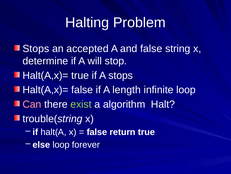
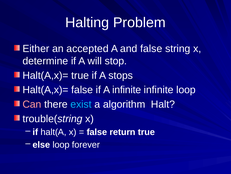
Stops at (36, 48): Stops -> Either
A length: length -> infinite
exist colour: light green -> light blue
